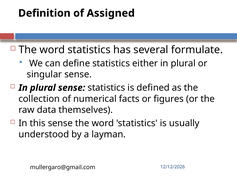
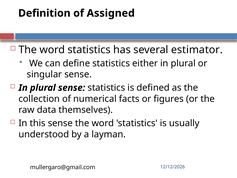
formulate: formulate -> estimator
